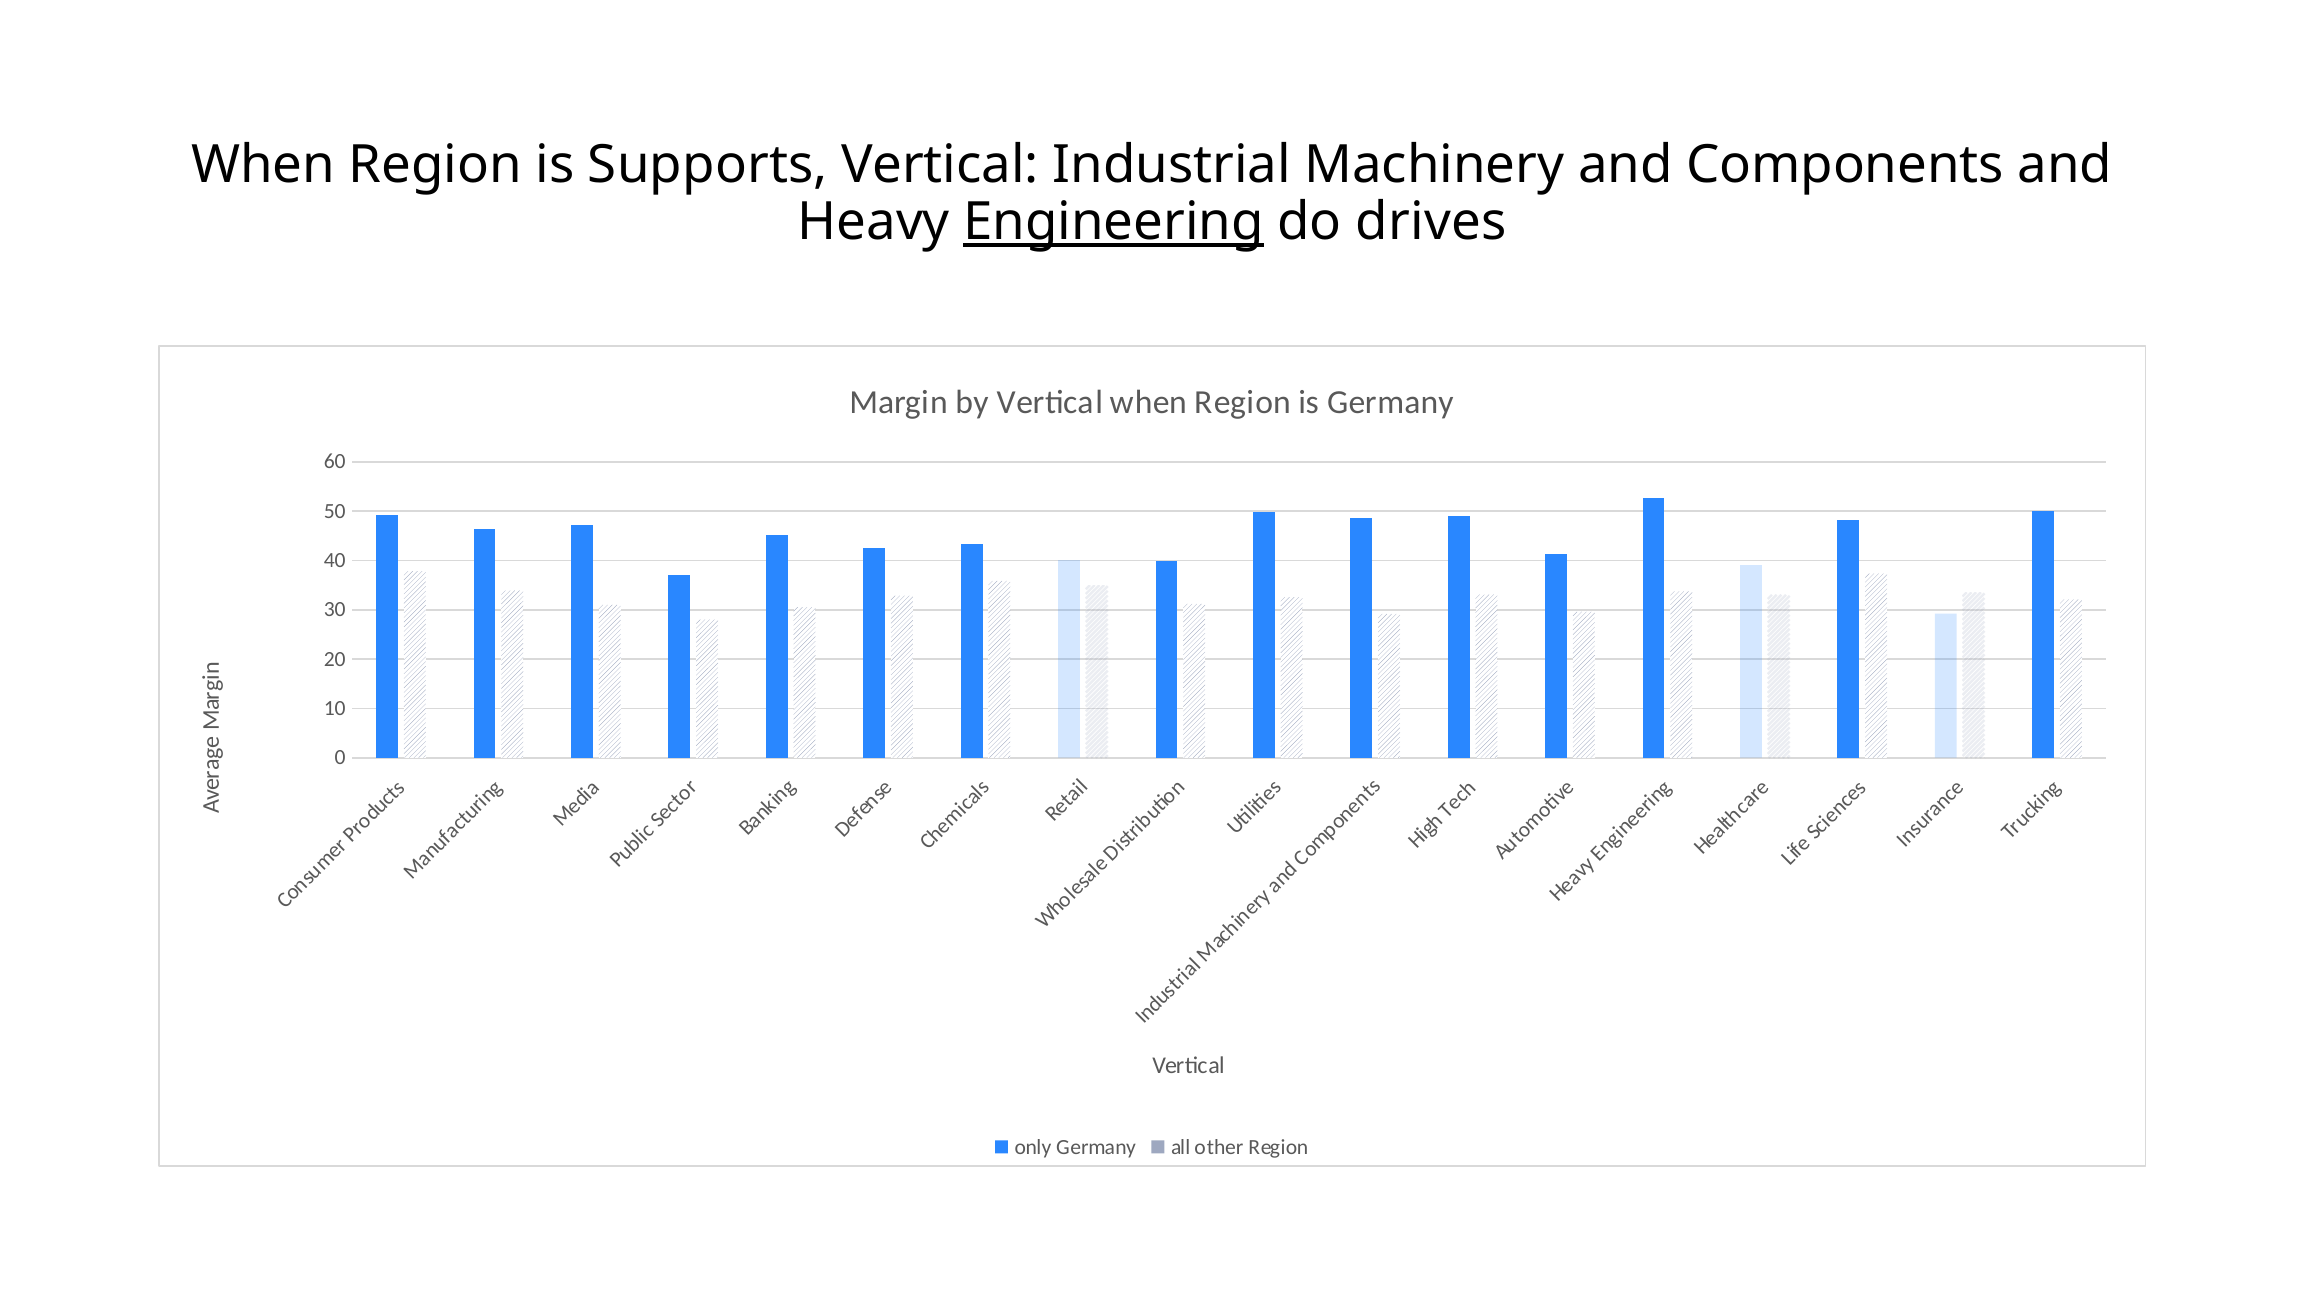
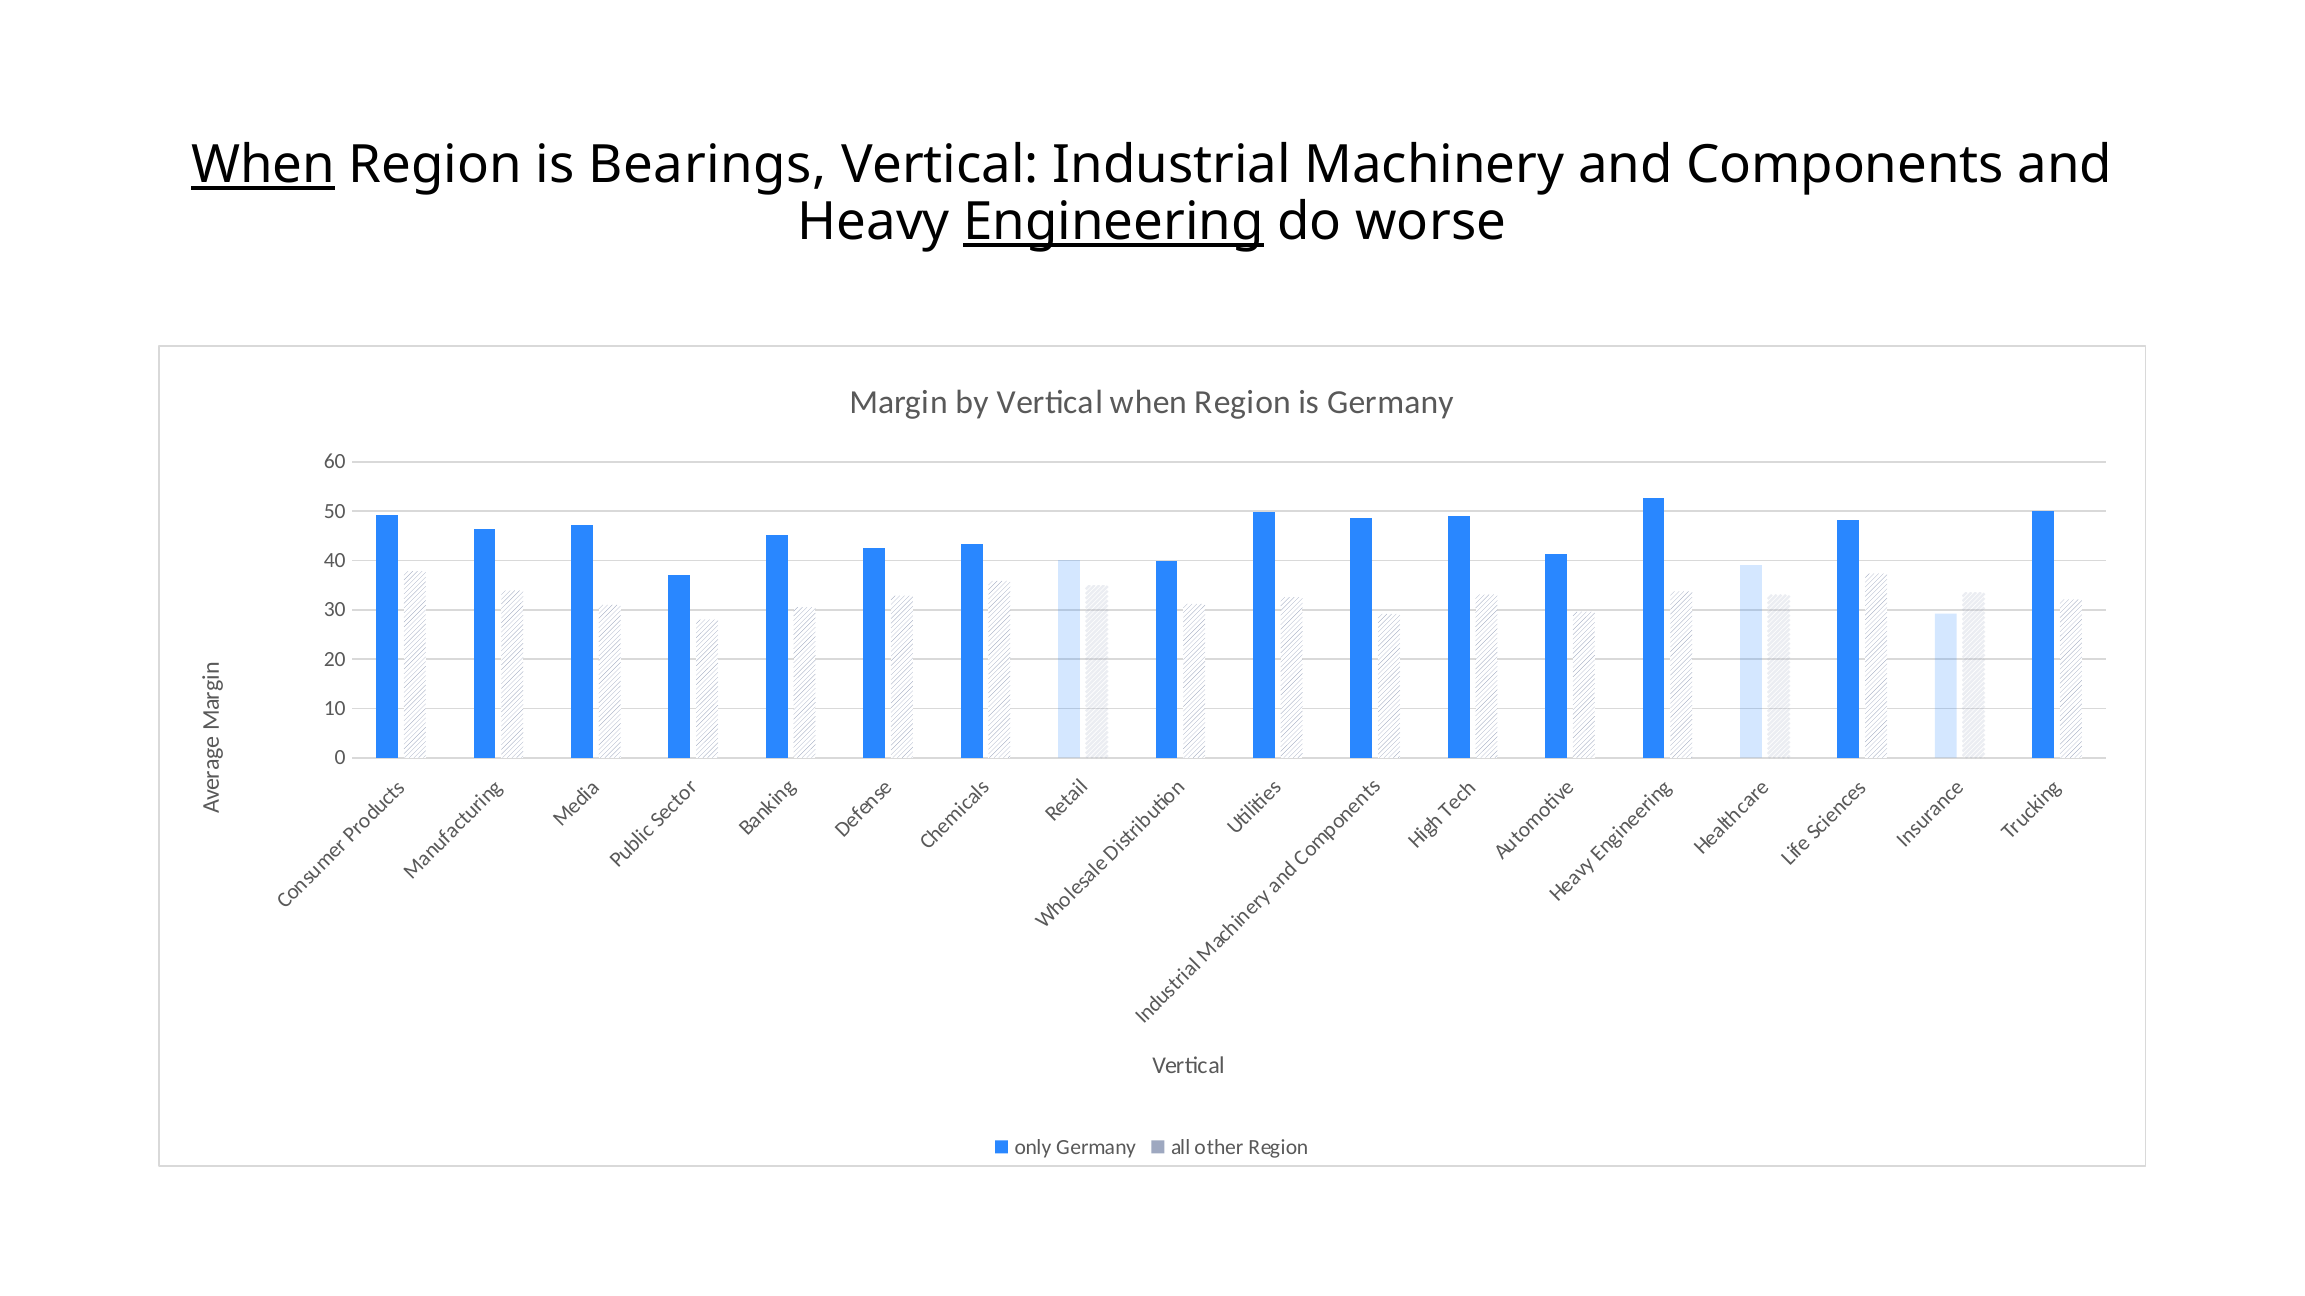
When at (263, 165) underline: none -> present
Supports: Supports -> Bearings
drives: drives -> worse
